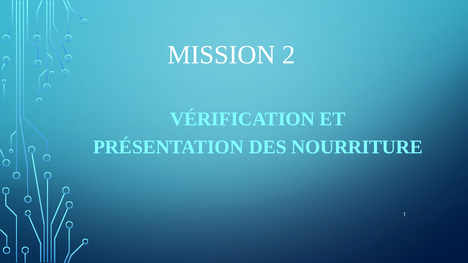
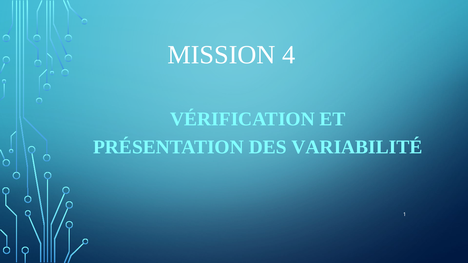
2: 2 -> 4
NOURRITURE: NOURRITURE -> VARIABILITÉ
